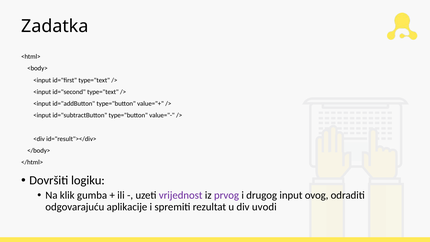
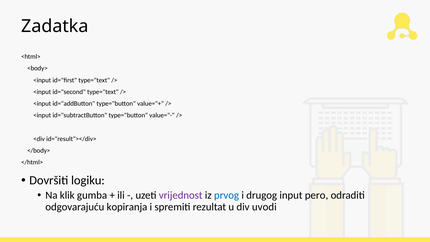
prvog colour: purple -> blue
ovog: ovog -> pero
aplikacije: aplikacije -> kopiranja
